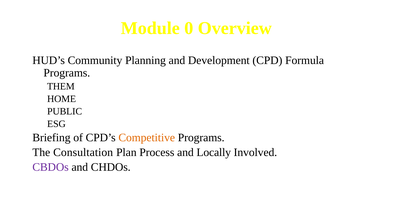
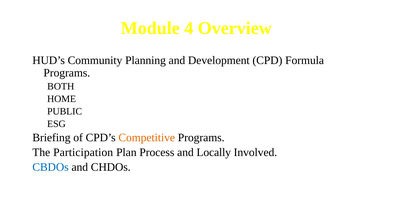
0: 0 -> 4
THEM: THEM -> BOTH
Consultation: Consultation -> Participation
CBDOs colour: purple -> blue
